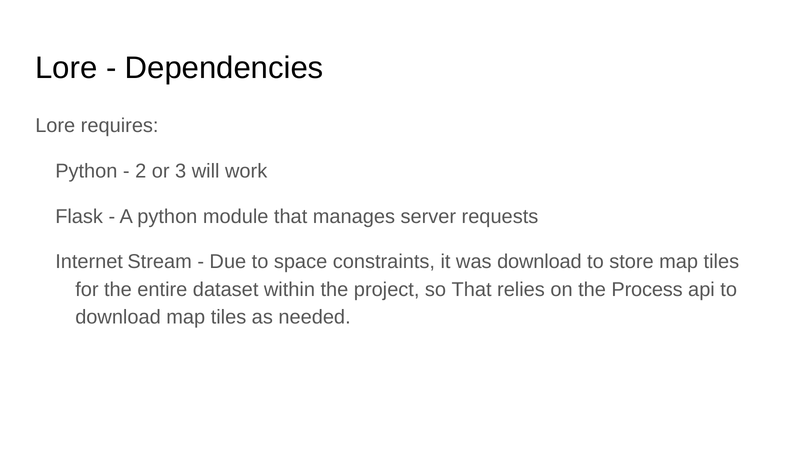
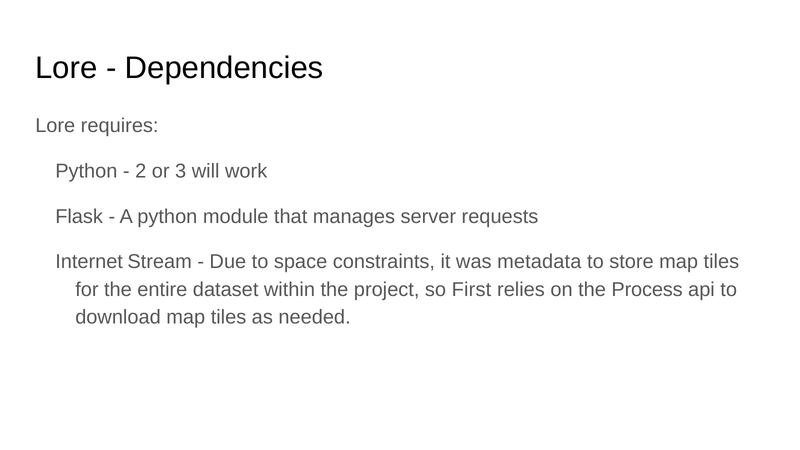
was download: download -> metadata
so That: That -> First
